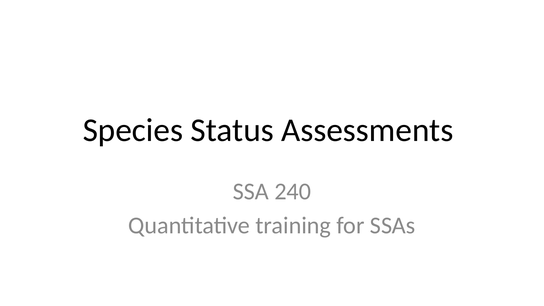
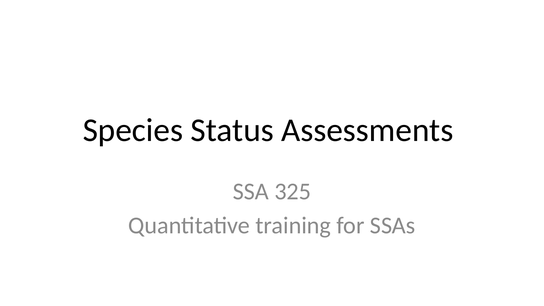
240: 240 -> 325
